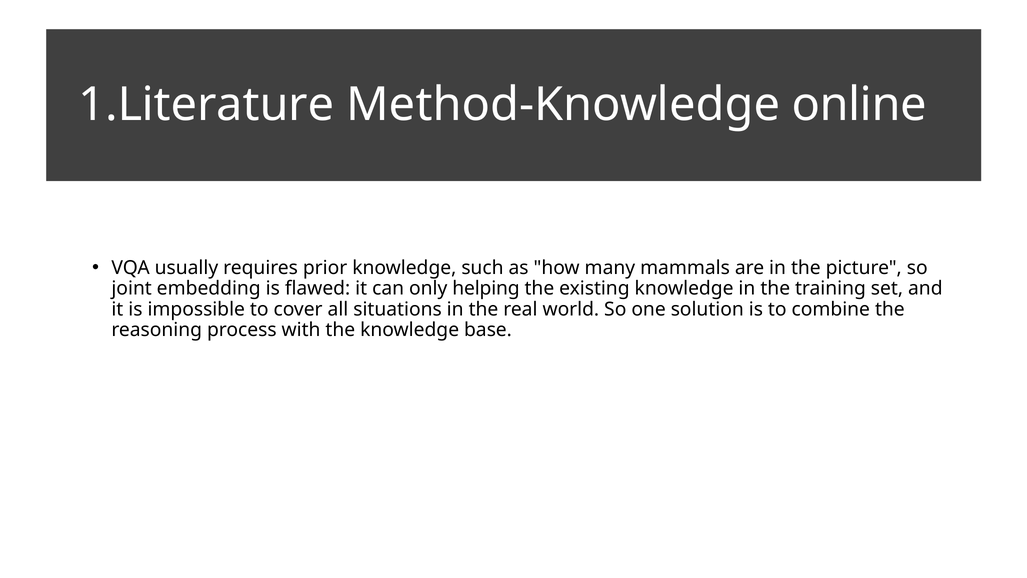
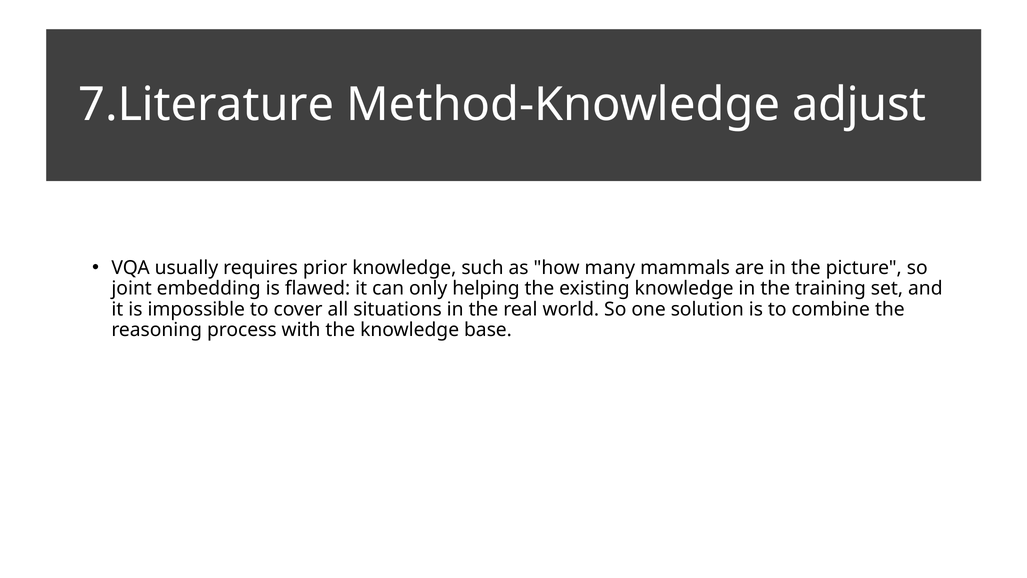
1.Literature: 1.Literature -> 7.Literature
online: online -> adjust
